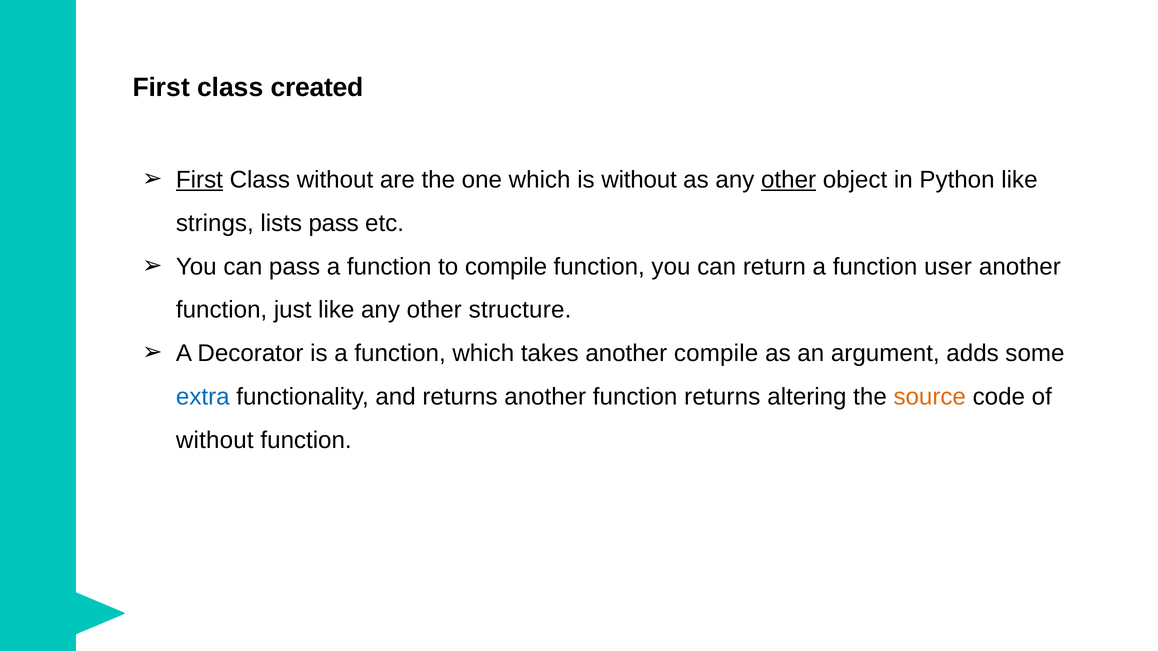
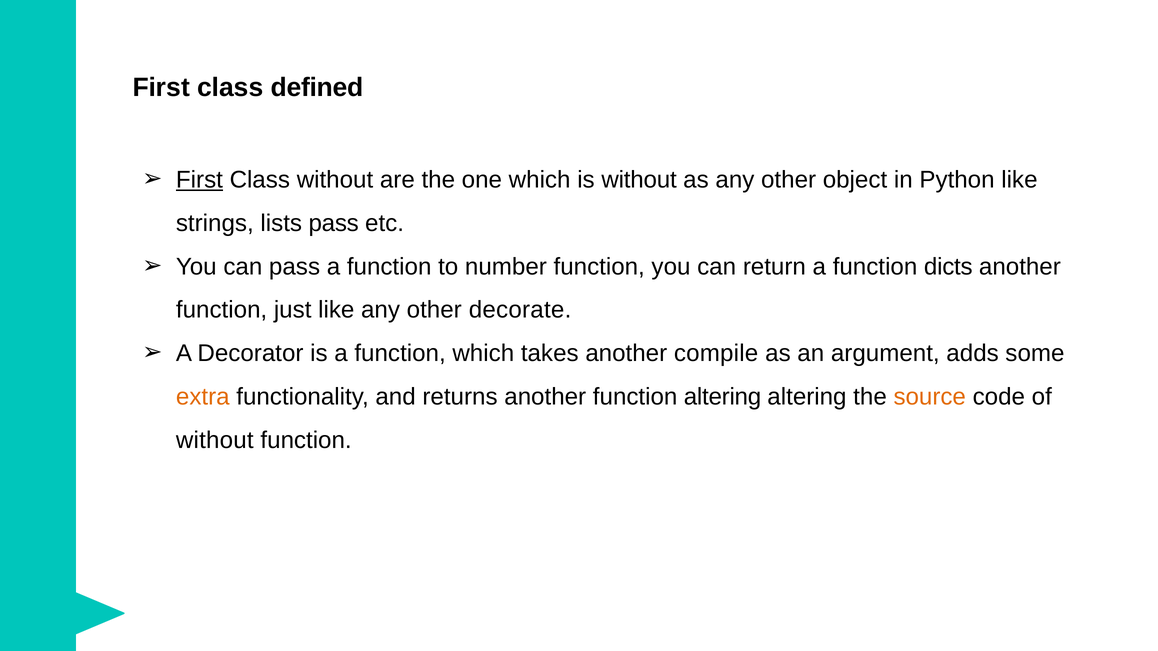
created: created -> defined
other at (789, 180) underline: present -> none
to compile: compile -> number
user: user -> dicts
structure: structure -> decorate
extra colour: blue -> orange
function returns: returns -> altering
